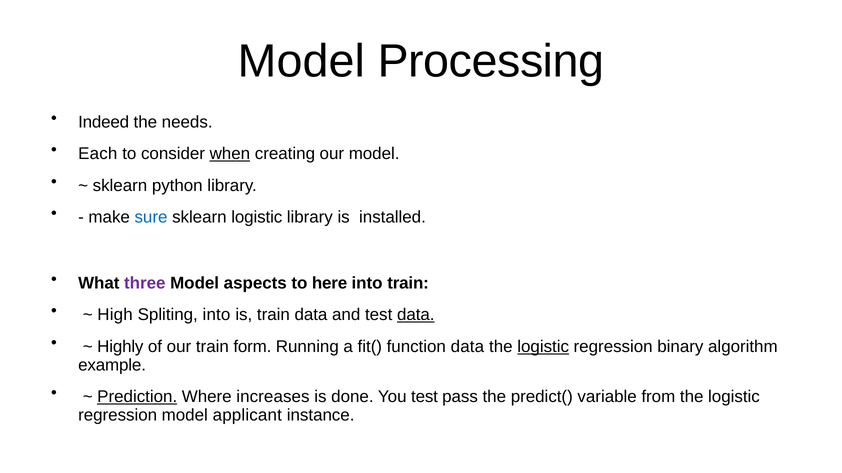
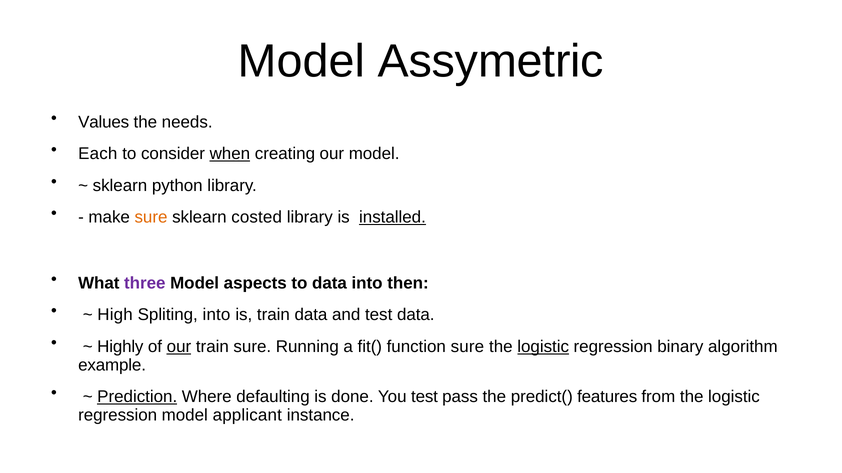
Processing: Processing -> Assymetric
Indeed: Indeed -> Values
sure at (151, 218) colour: blue -> orange
sklearn logistic: logistic -> costed
installed underline: none -> present
to here: here -> data
into train: train -> then
data at (416, 315) underline: present -> none
our at (179, 347) underline: none -> present
train form: form -> sure
function data: data -> sure
increases: increases -> defaulting
variable: variable -> features
